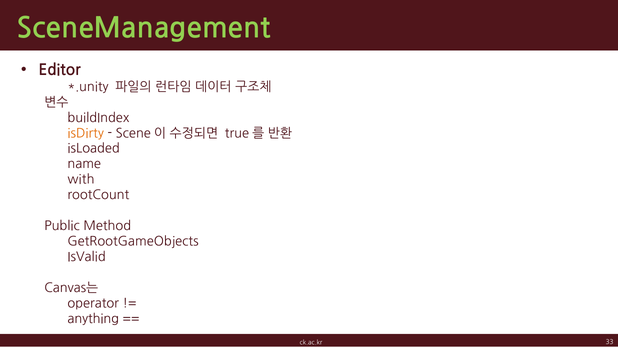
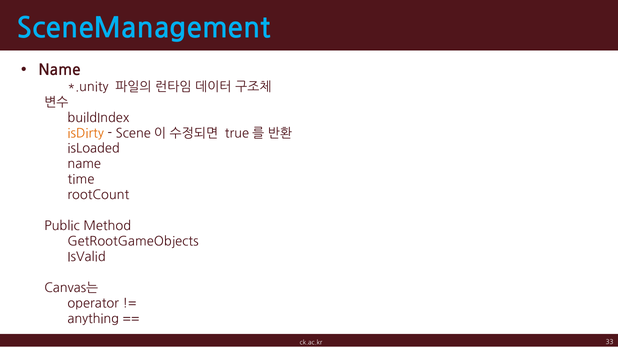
SceneManagement colour: light green -> light blue
Editor at (60, 70): Editor -> Name
with: with -> time
